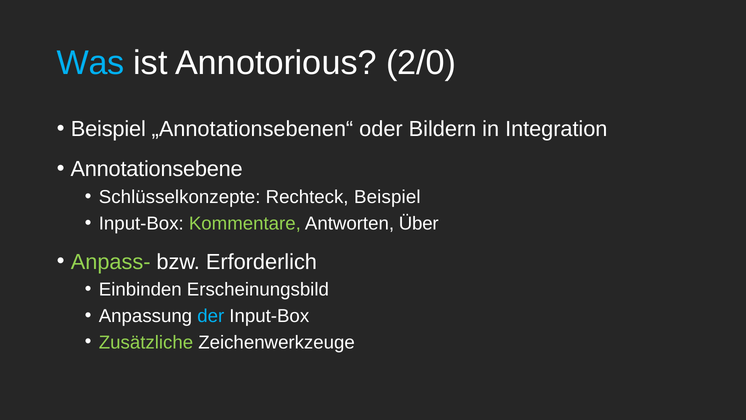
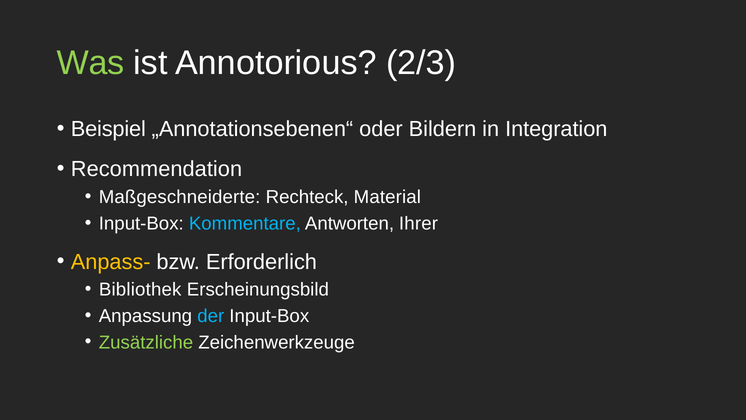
Was colour: light blue -> light green
2/0: 2/0 -> 2/3
Annotationsebene: Annotationsebene -> Recommendation
Schlüsselkonzepte: Schlüsselkonzepte -> Maßgeschneiderte
Rechteck Beispiel: Beispiel -> Material
Kommentare colour: light green -> light blue
Über: Über -> Ihrer
Anpass- colour: light green -> yellow
Einbinden: Einbinden -> Bibliothek
